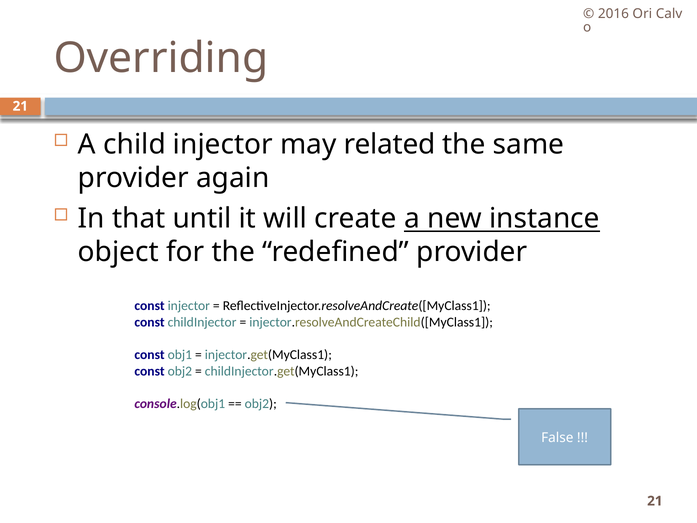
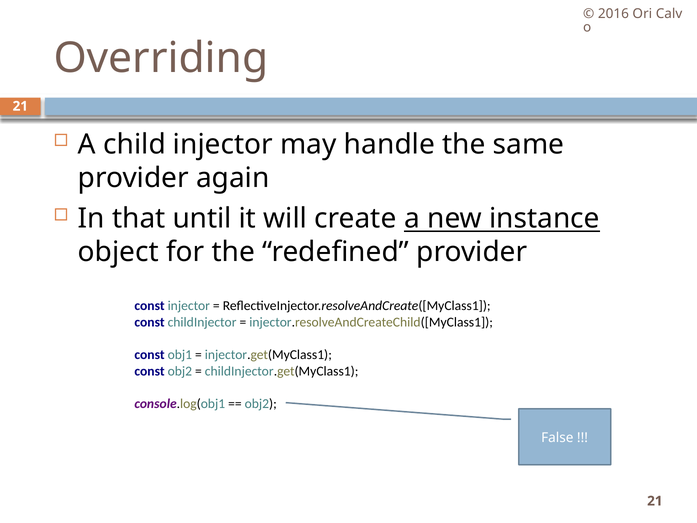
related: related -> handle
